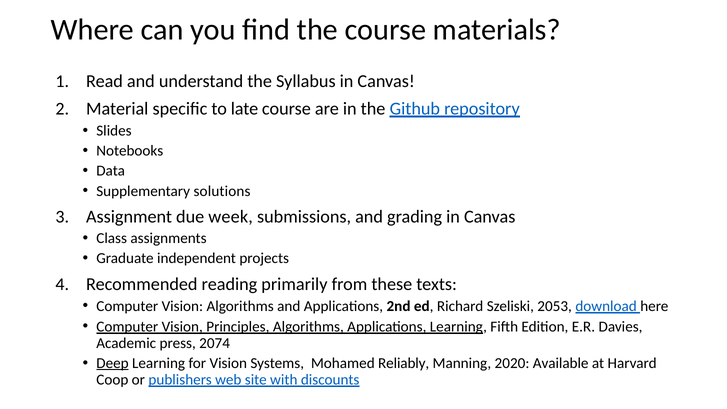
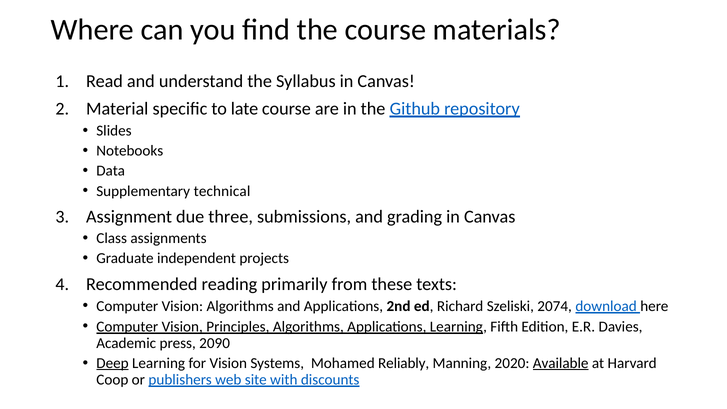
solutions: solutions -> technical
week: week -> three
2053: 2053 -> 2074
2074: 2074 -> 2090
Available underline: none -> present
